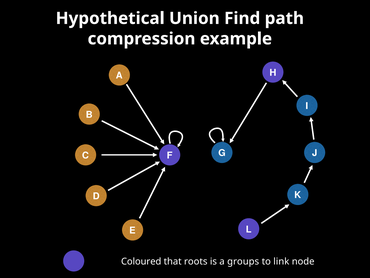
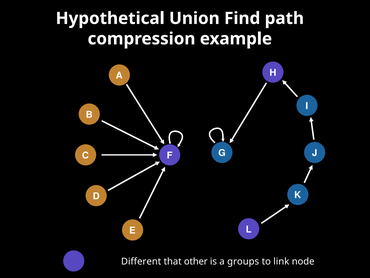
Coloured: Coloured -> Different
roots: roots -> other
